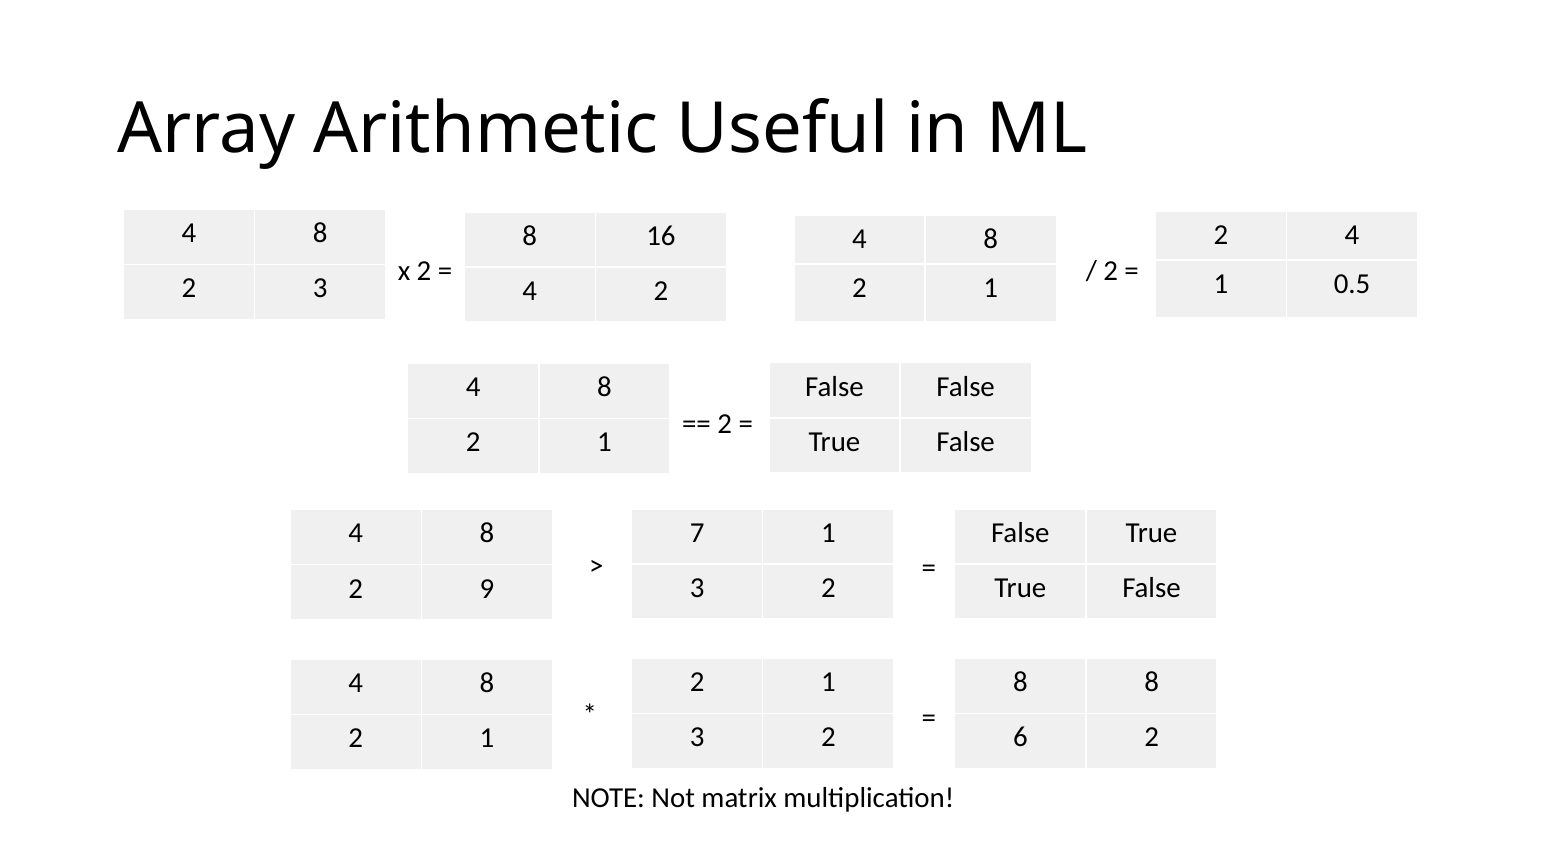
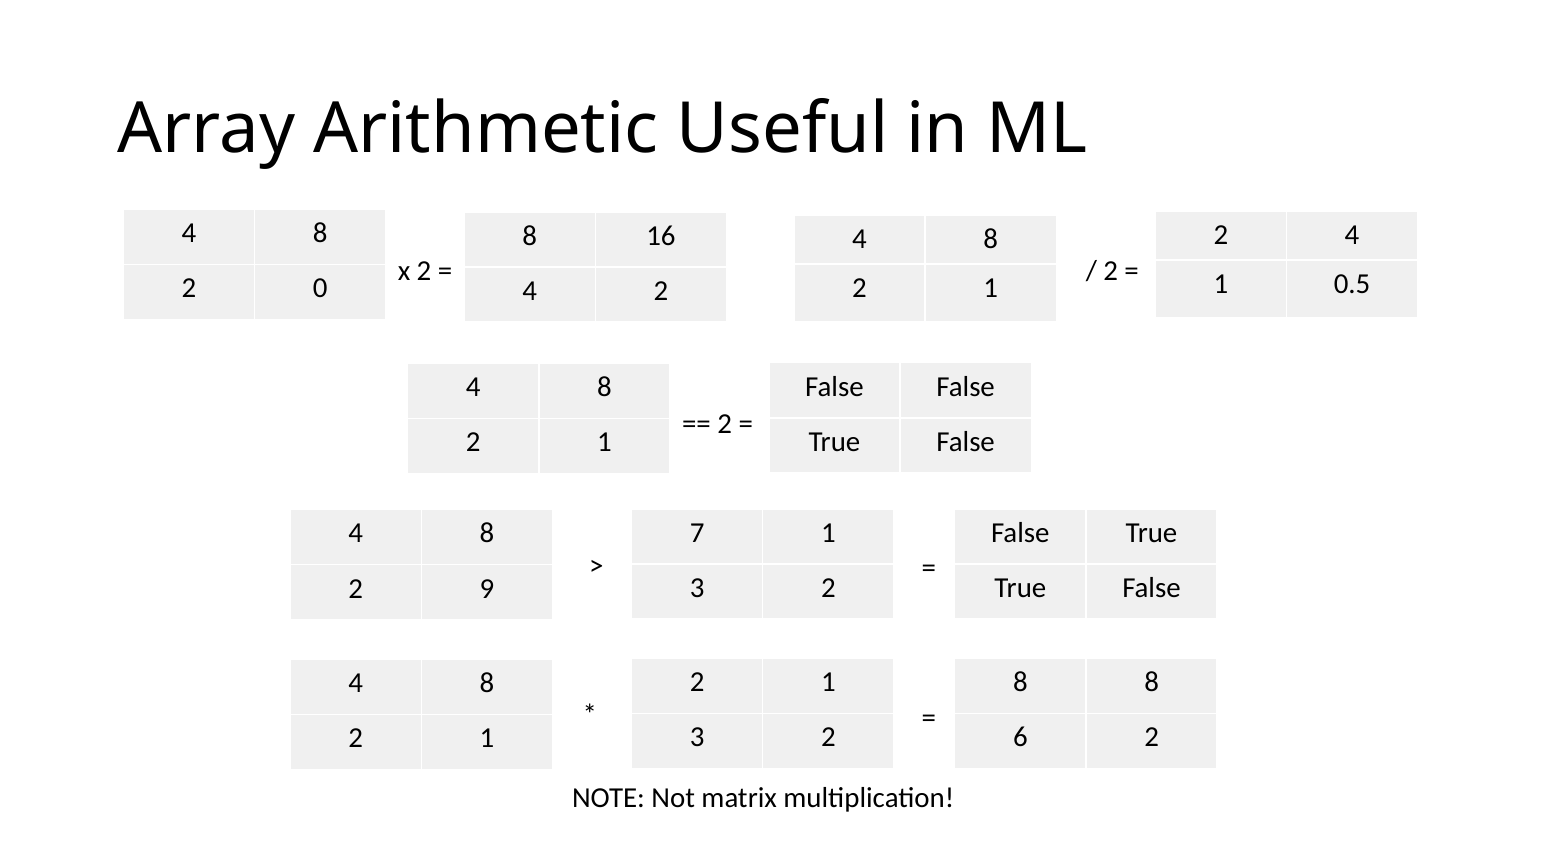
2 3: 3 -> 0
